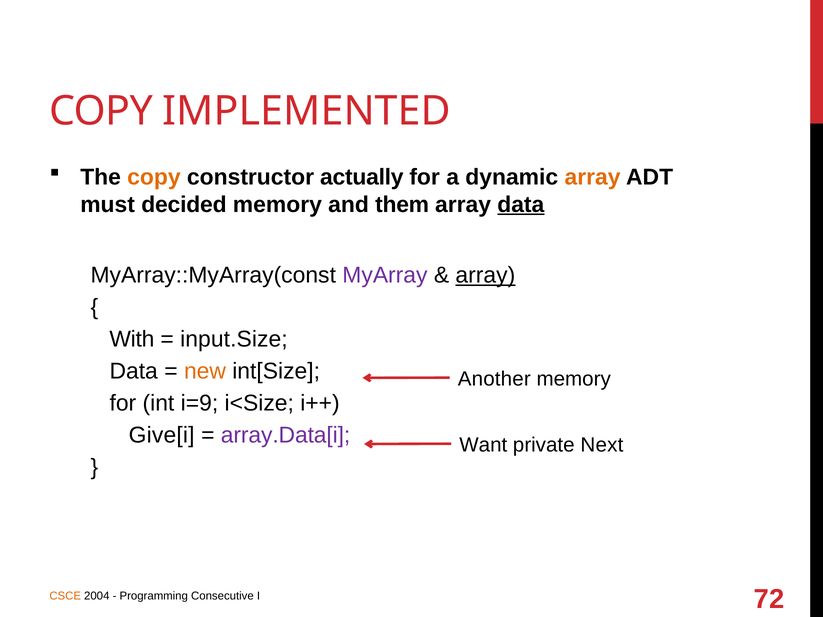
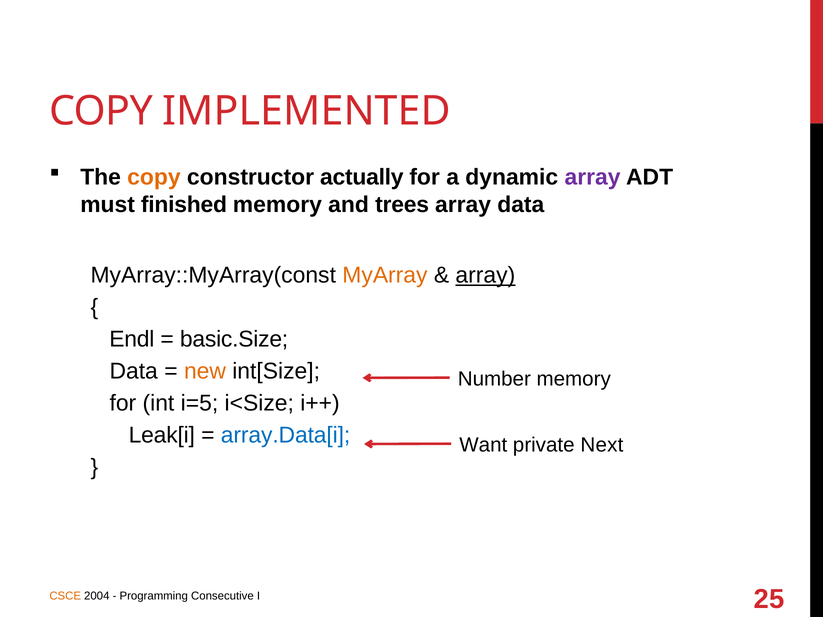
array at (593, 177) colour: orange -> purple
decided: decided -> finished
them: them -> trees
data at (521, 205) underline: present -> none
MyArray colour: purple -> orange
With: With -> Endl
input.Size: input.Size -> basic.Size
Another: Another -> Number
i=9: i=9 -> i=5
Give[i: Give[i -> Leak[i
array.Data[i colour: purple -> blue
72: 72 -> 25
